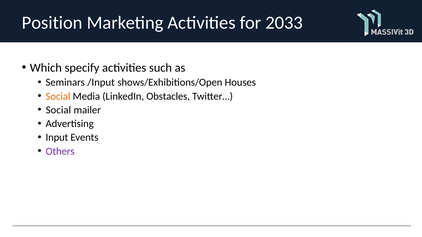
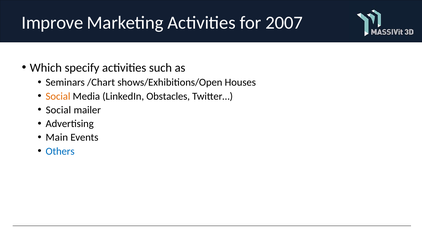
Position: Position -> Improve
2033: 2033 -> 2007
/Input: /Input -> /Chart
Input: Input -> Main
Others colour: purple -> blue
